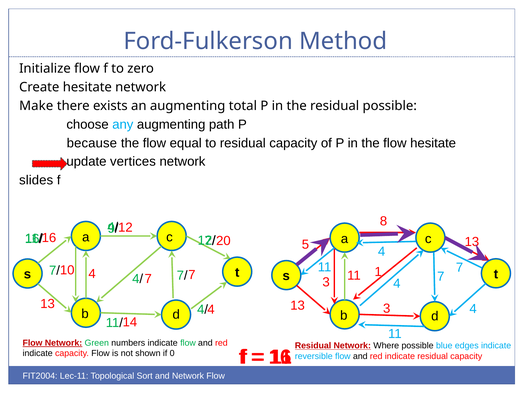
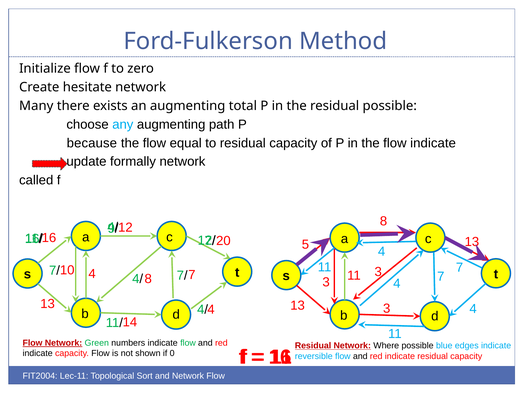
Make: Make -> Many
flow hesitate: hesitate -> indicate
vertices: vertices -> formally
slides: slides -> called
4 7: 7 -> 8
11 1: 1 -> 3
